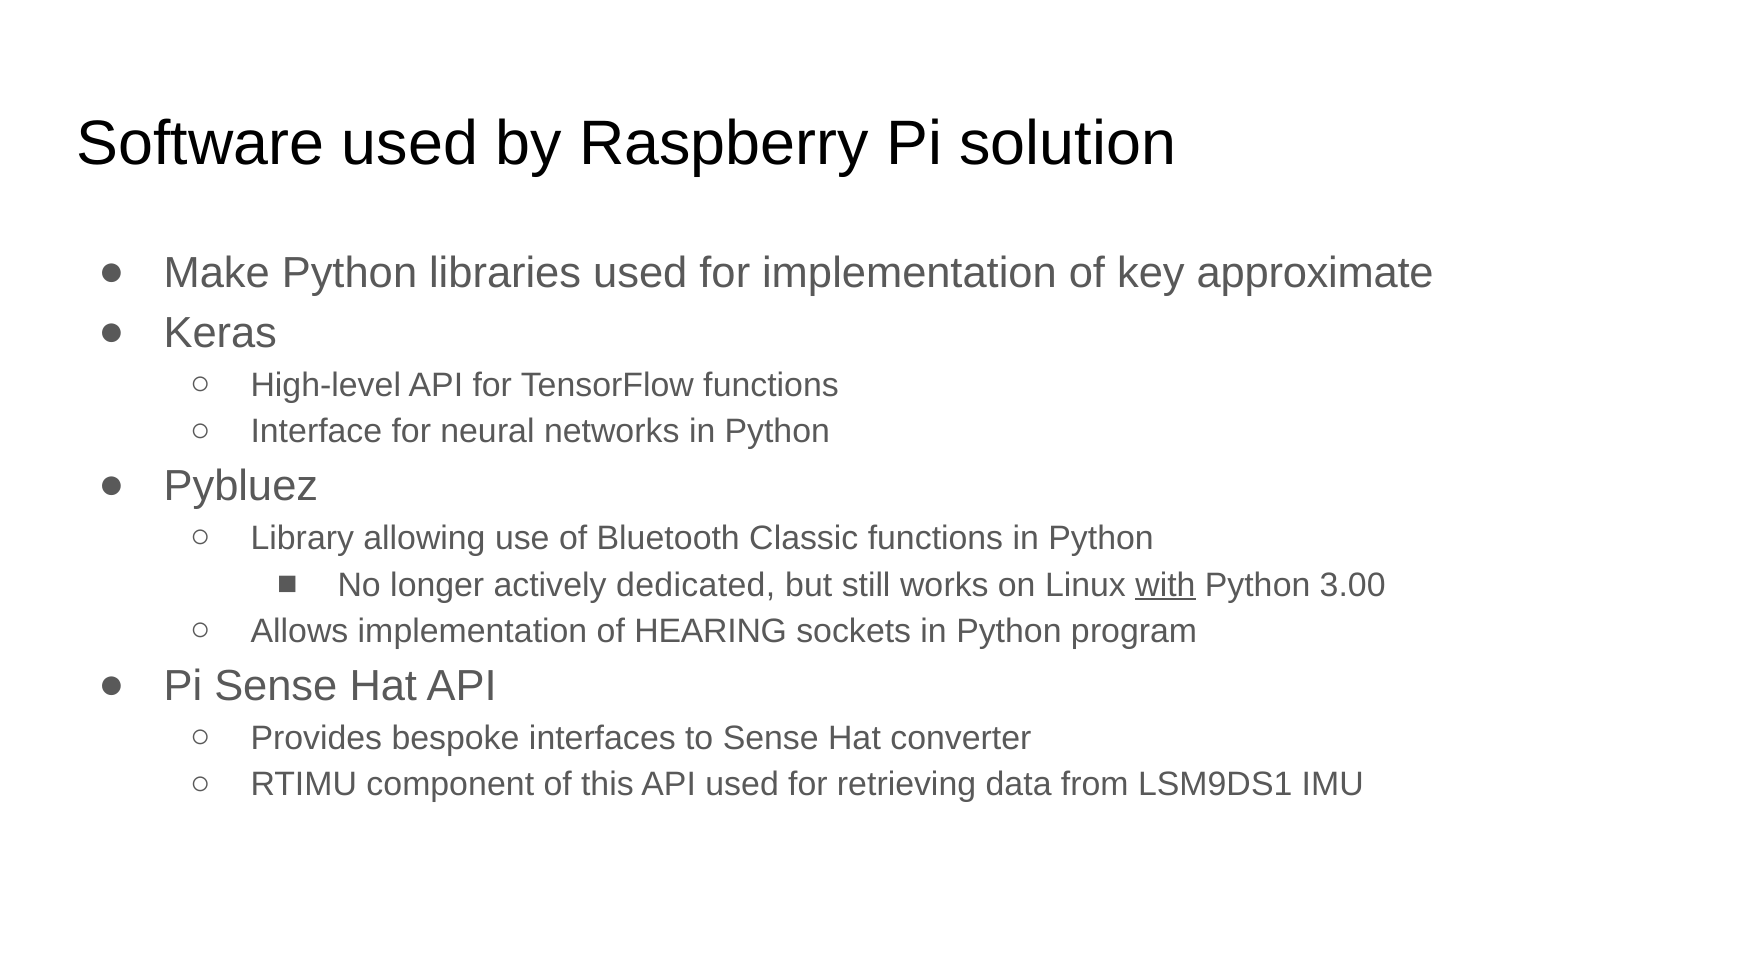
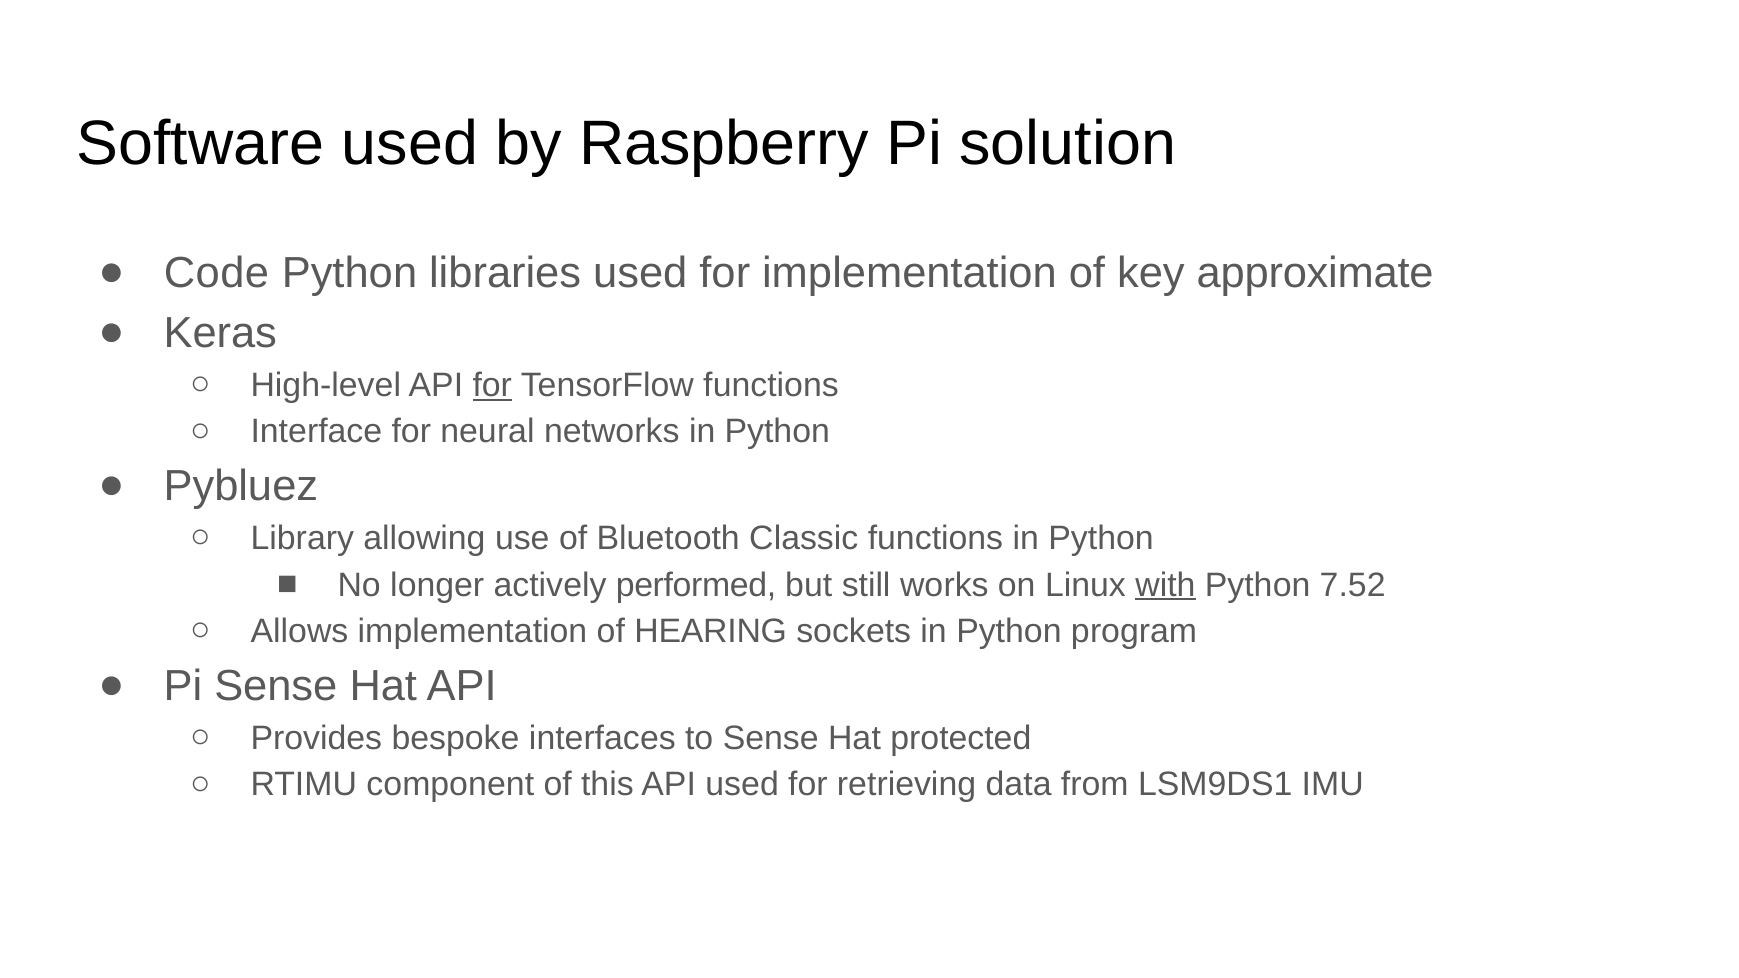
Make: Make -> Code
for at (492, 385) underline: none -> present
dedicated: dedicated -> performed
3.00: 3.00 -> 7.52
converter: converter -> protected
